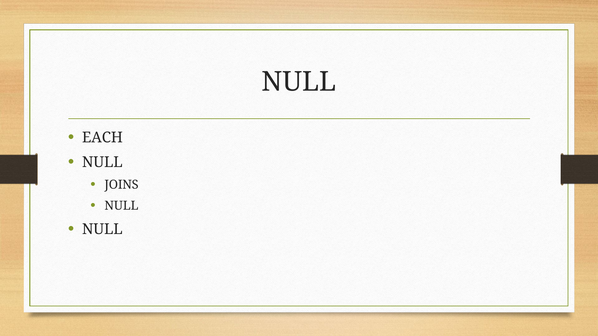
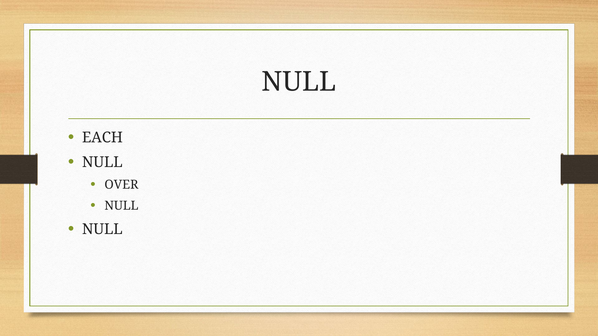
JOINS: JOINS -> OVER
